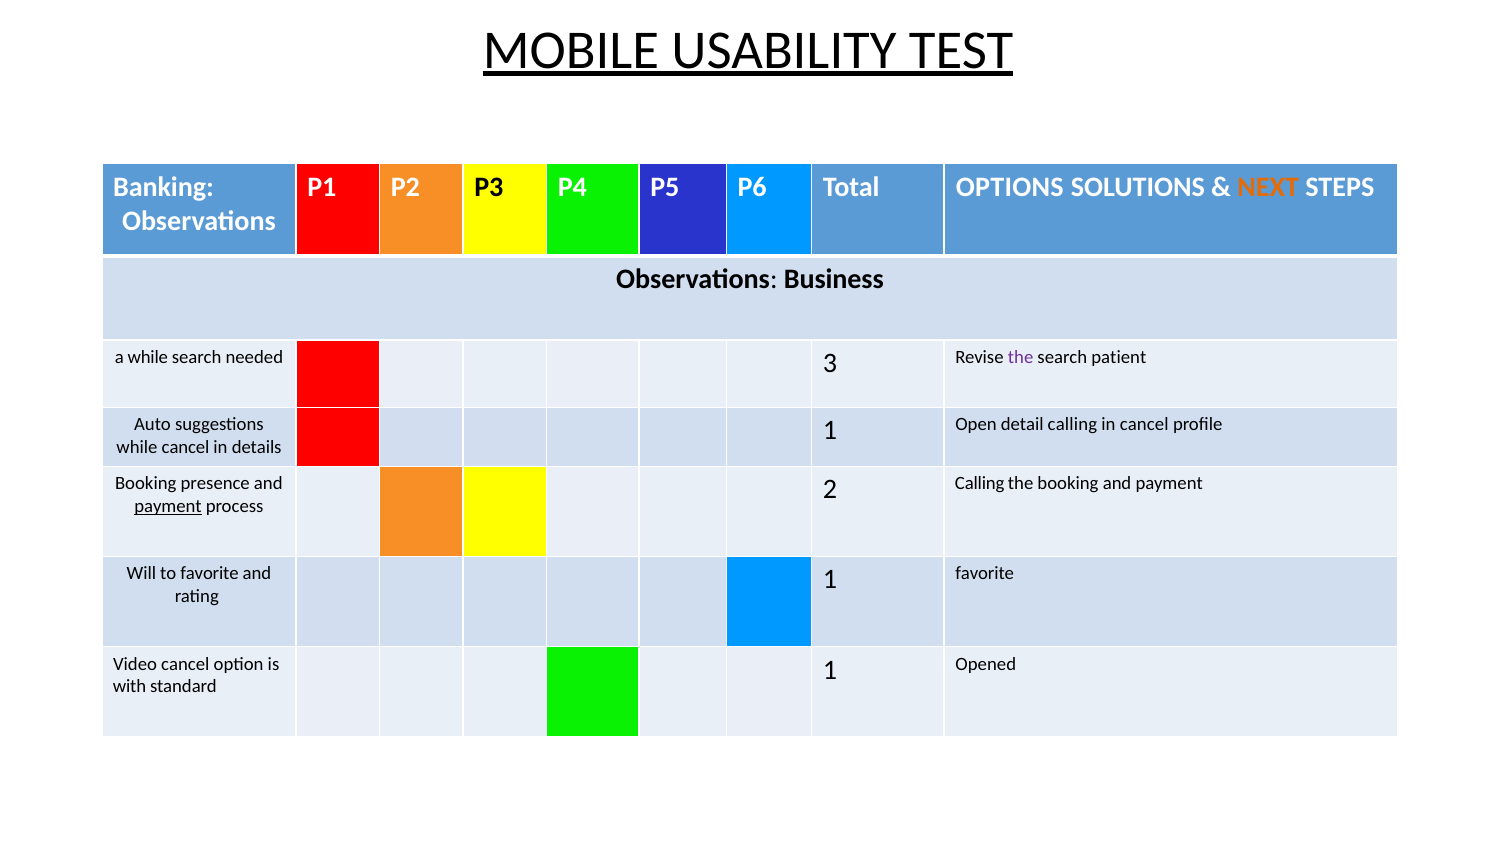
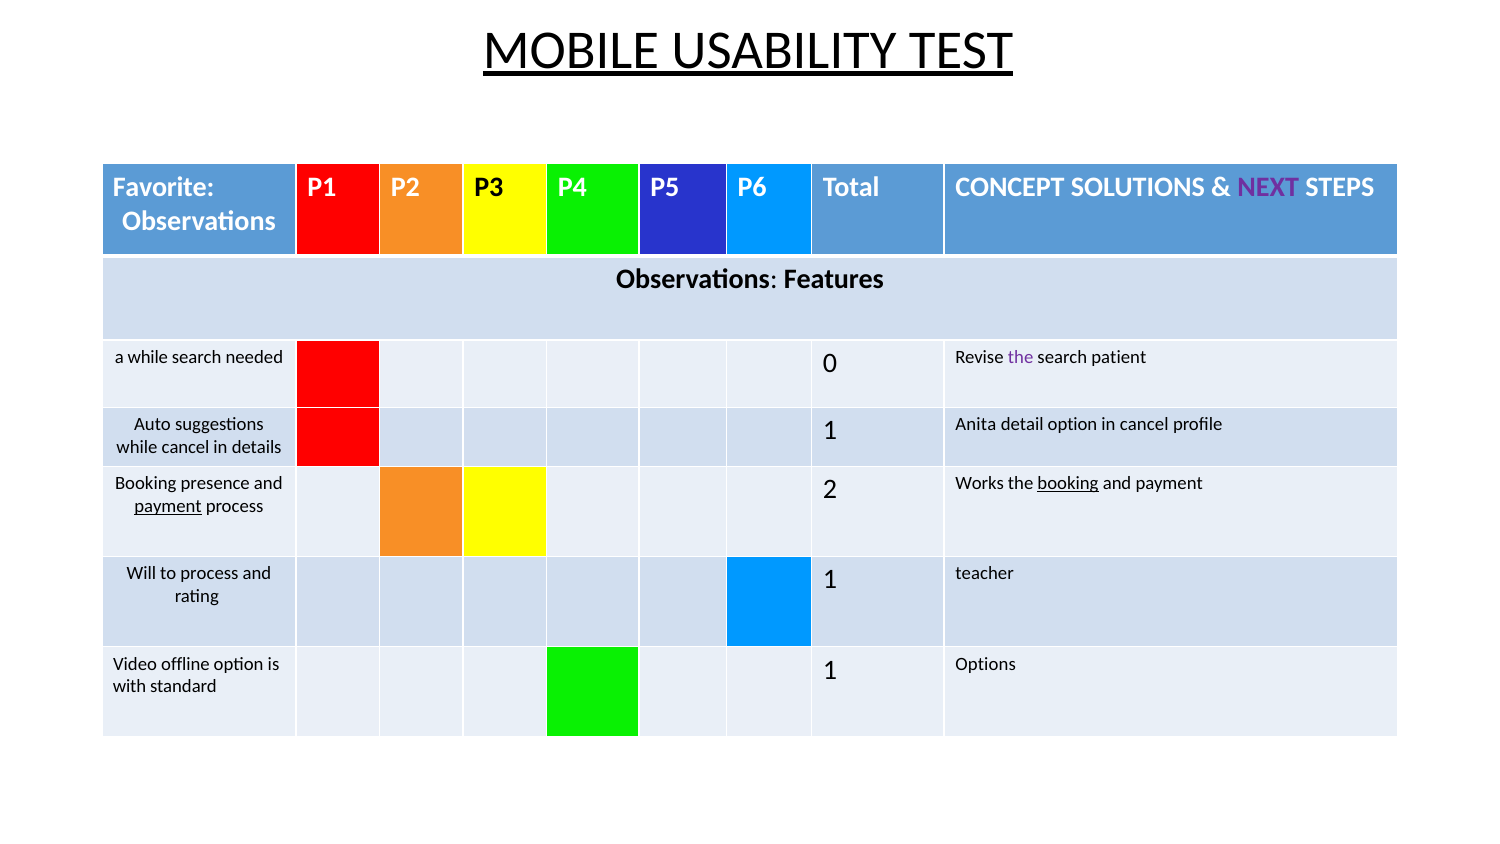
Banking: Banking -> Favorite
OPTIONS: OPTIONS -> CONCEPT
NEXT colour: orange -> purple
Business: Business -> Features
3: 3 -> 0
Open: Open -> Anita
detail calling: calling -> option
2 Calling: Calling -> Works
booking at (1068, 484) underline: none -> present
to favorite: favorite -> process
1 favorite: favorite -> teacher
Video cancel: cancel -> offline
Opened: Opened -> Options
